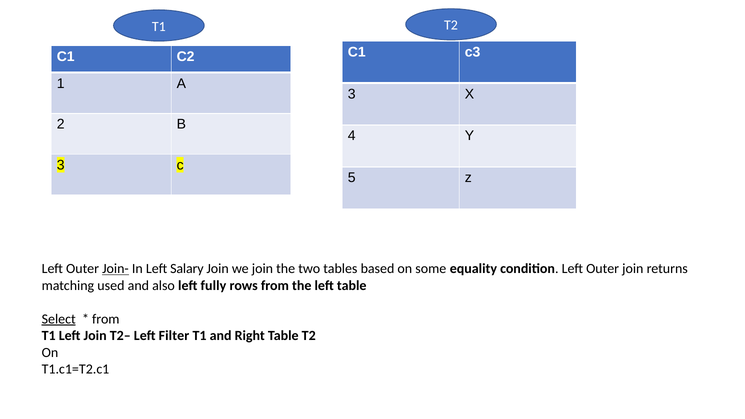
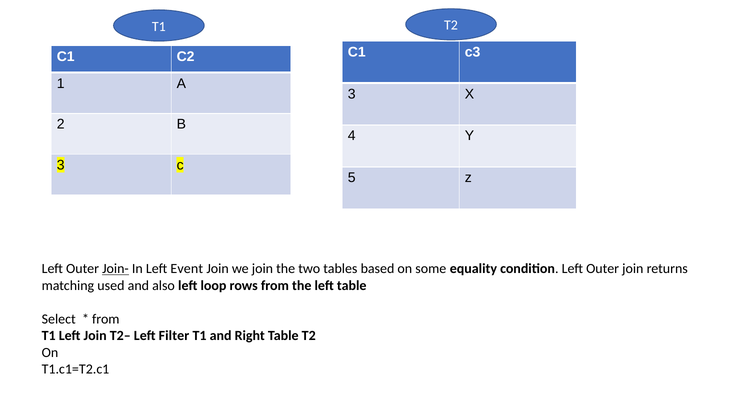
Salary: Salary -> Event
fully: fully -> loop
Select underline: present -> none
